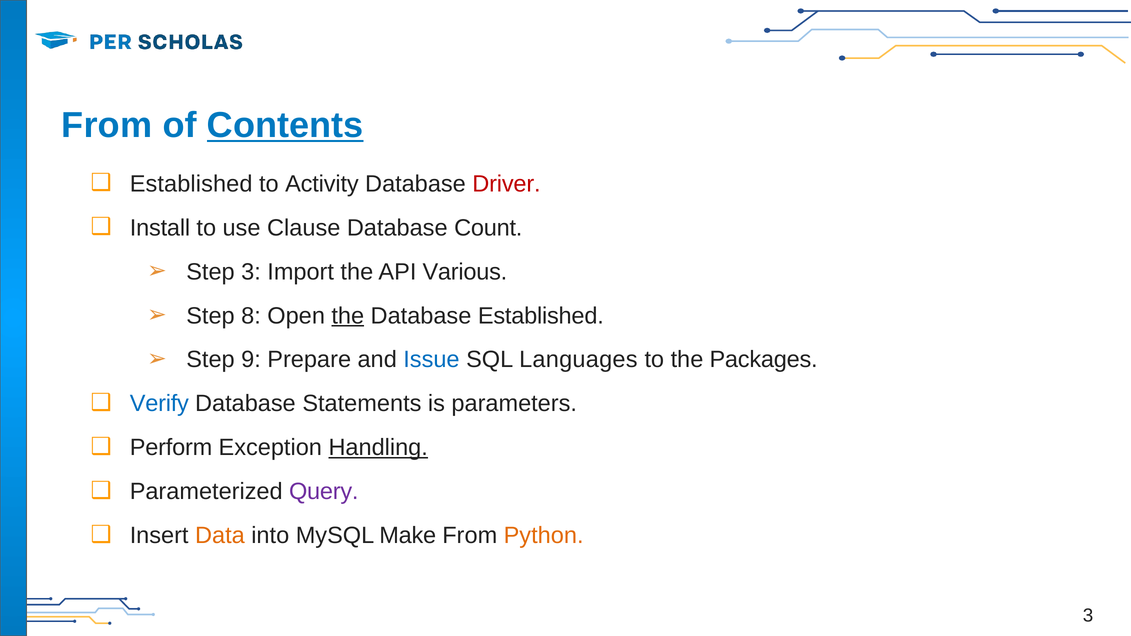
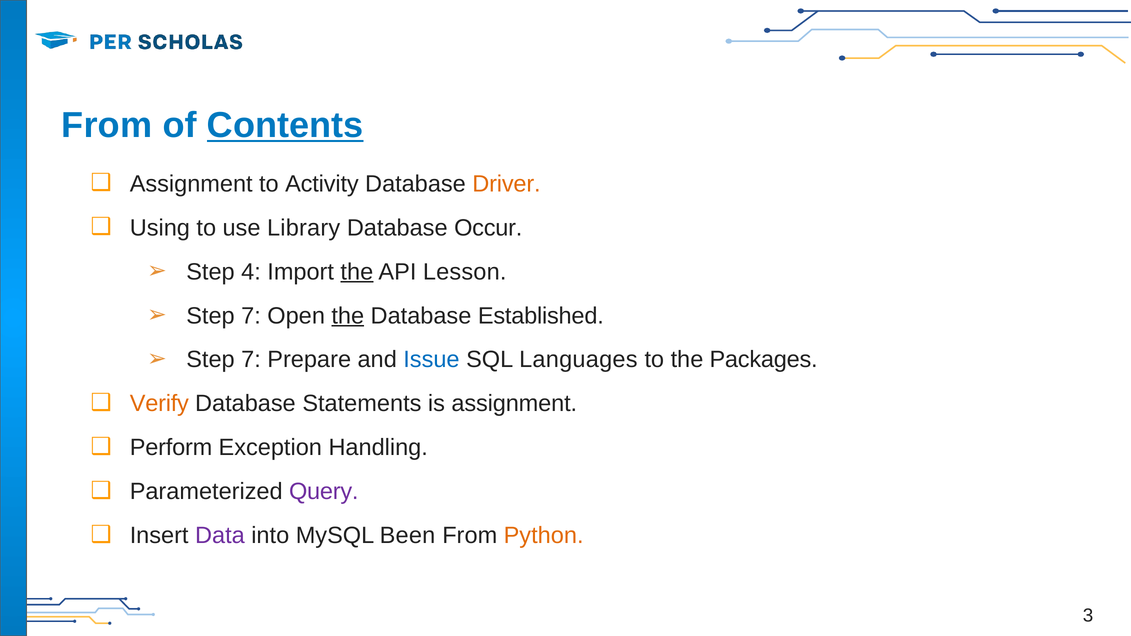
Established at (191, 184): Established -> Assignment
Driver colour: red -> orange
Install: Install -> Using
Clause: Clause -> Library
Count: Count -> Occur
Step 3: 3 -> 4
the at (357, 272) underline: none -> present
Various: Various -> Lesson
8 at (251, 316): 8 -> 7
9 at (251, 360): 9 -> 7
Verify colour: blue -> orange
is parameters: parameters -> assignment
Handling underline: present -> none
Data colour: orange -> purple
Make: Make -> Been
